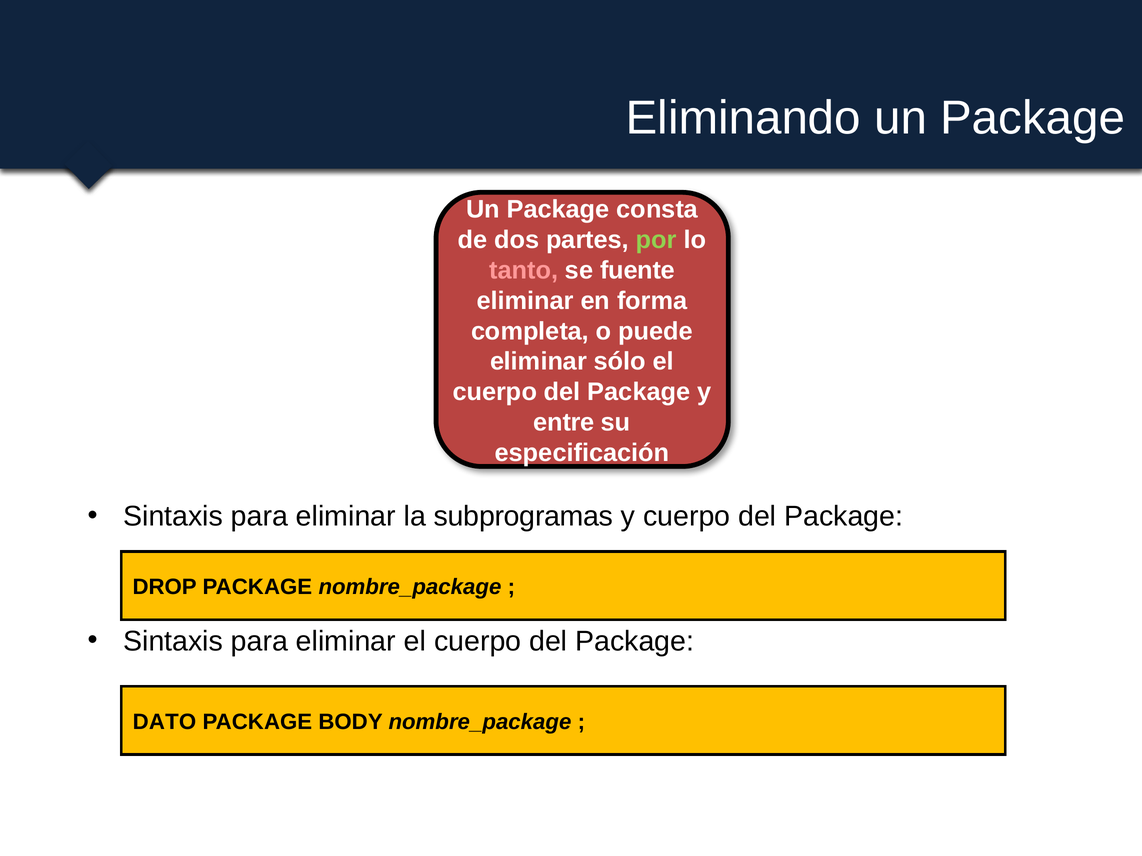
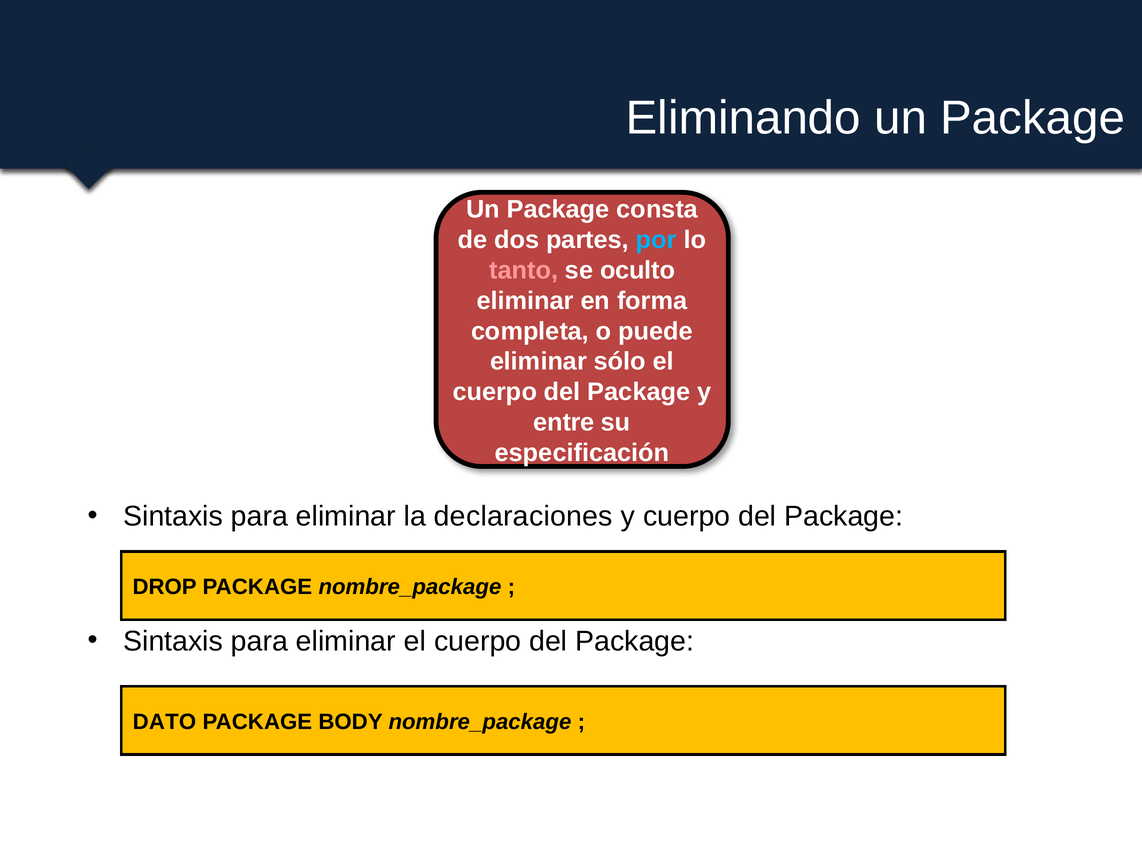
por colour: light green -> light blue
fuente: fuente -> oculto
subprogramas: subprogramas -> declaraciones
